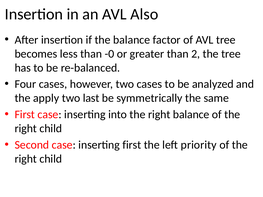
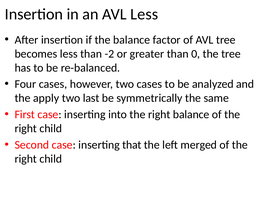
AVL Also: Also -> Less
-0: -0 -> -2
2: 2 -> 0
inserting first: first -> that
priority: priority -> merged
